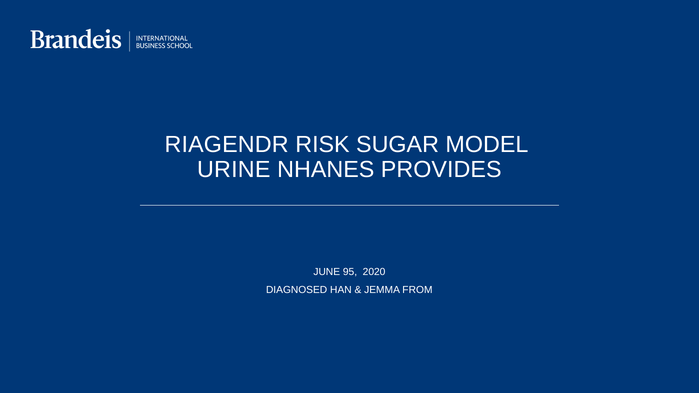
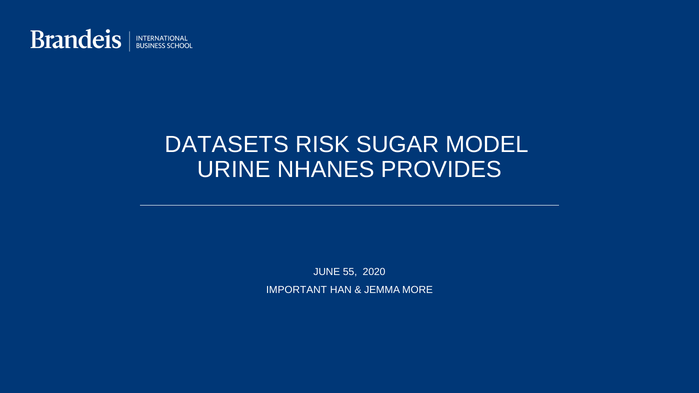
RIAGENDR: RIAGENDR -> DATASETS
95: 95 -> 55
DIAGNOSED: DIAGNOSED -> IMPORTANT
FROM: FROM -> MORE
